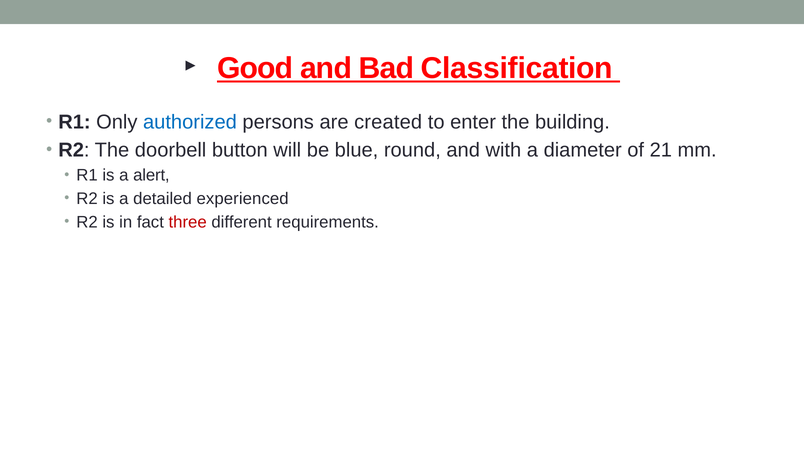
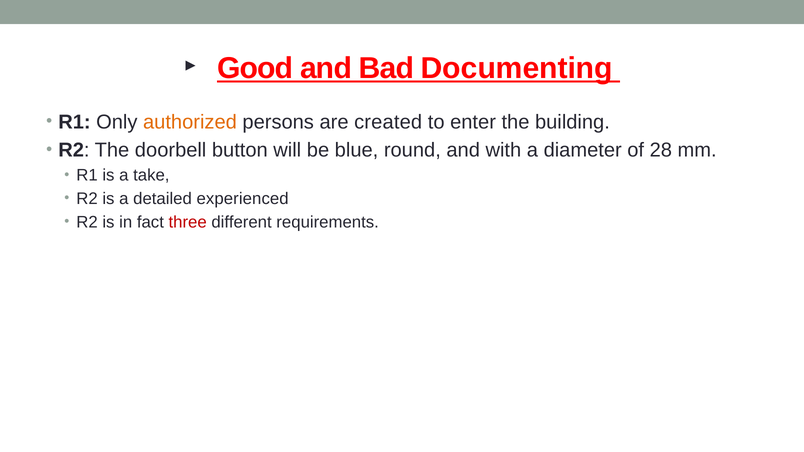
Classification: Classification -> Documenting
authorized colour: blue -> orange
21: 21 -> 28
alert: alert -> take
